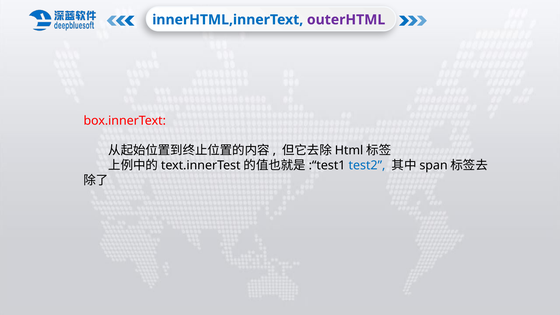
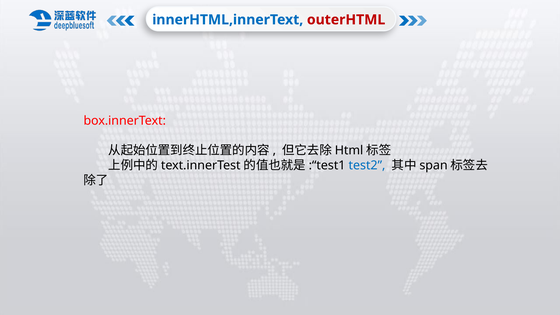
outerHTML colour: purple -> red
